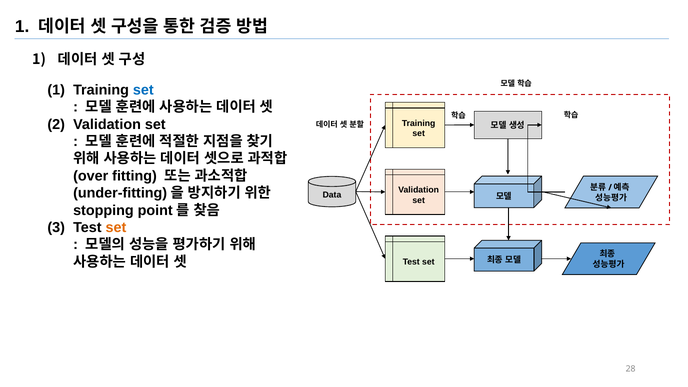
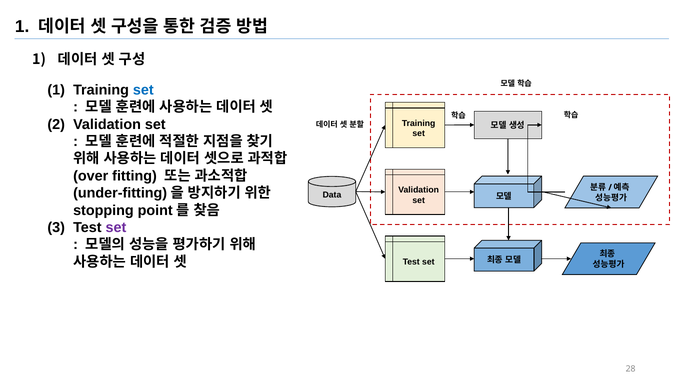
set at (116, 228) colour: orange -> purple
